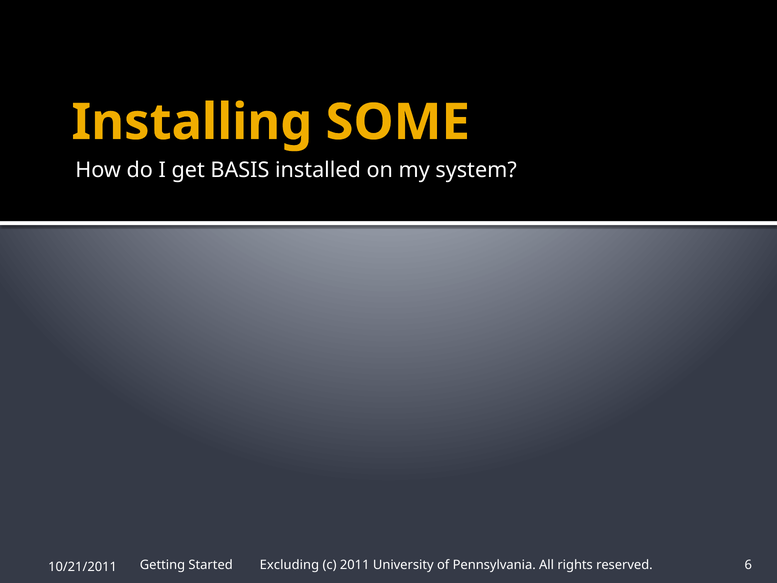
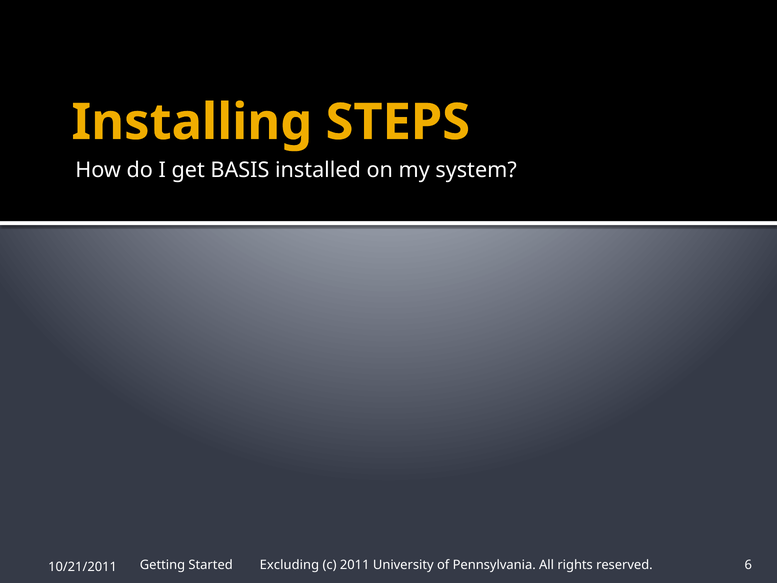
SOME: SOME -> STEPS
